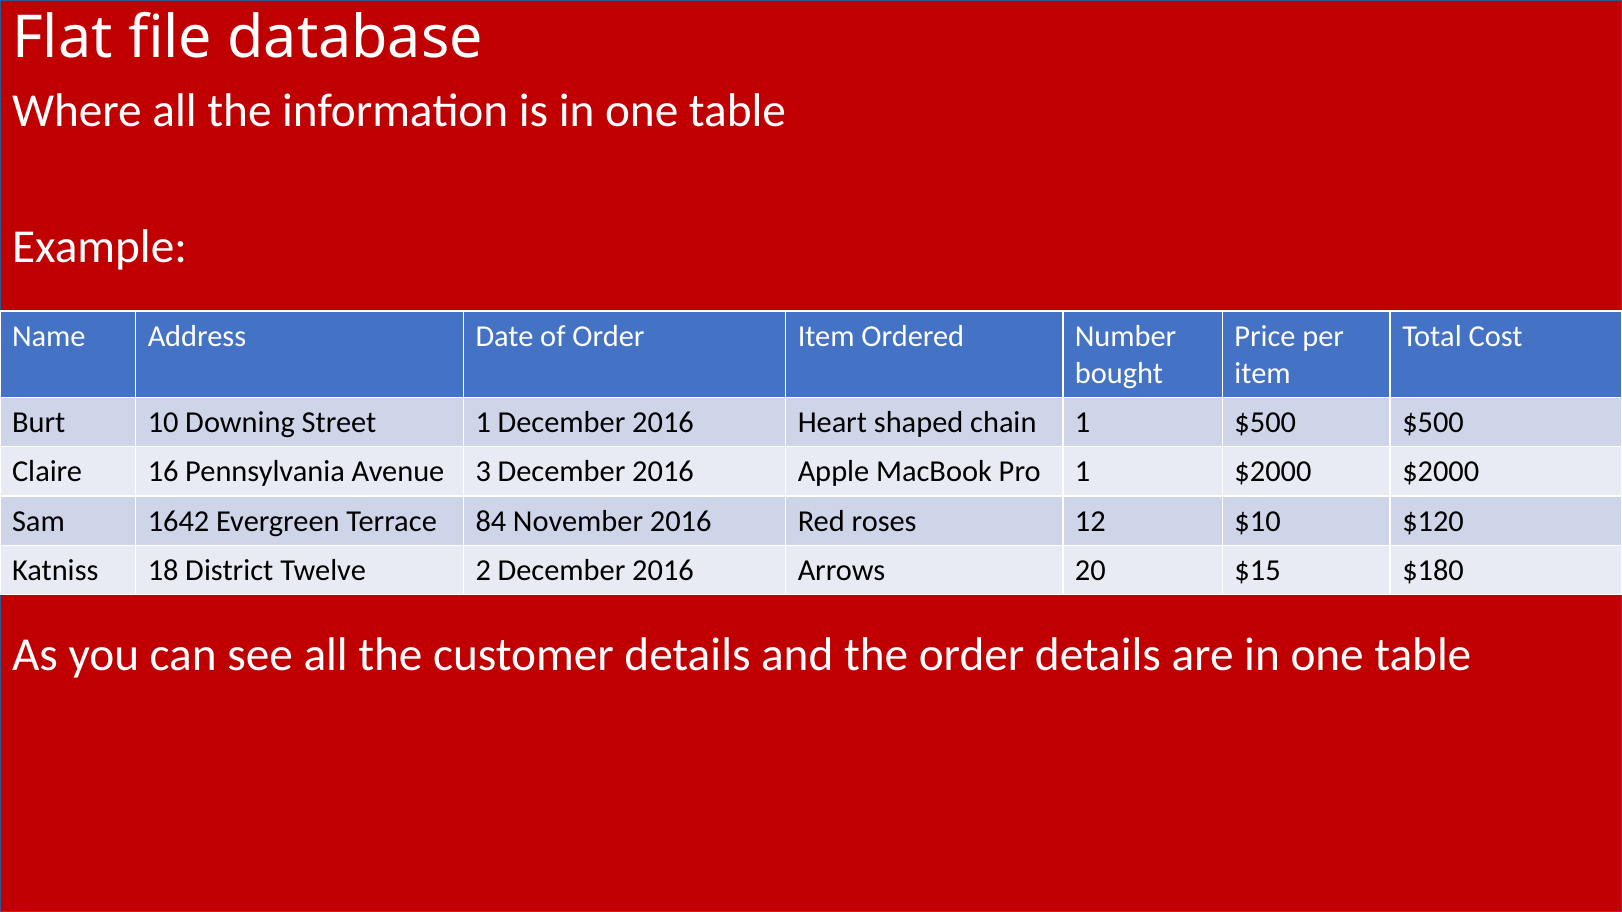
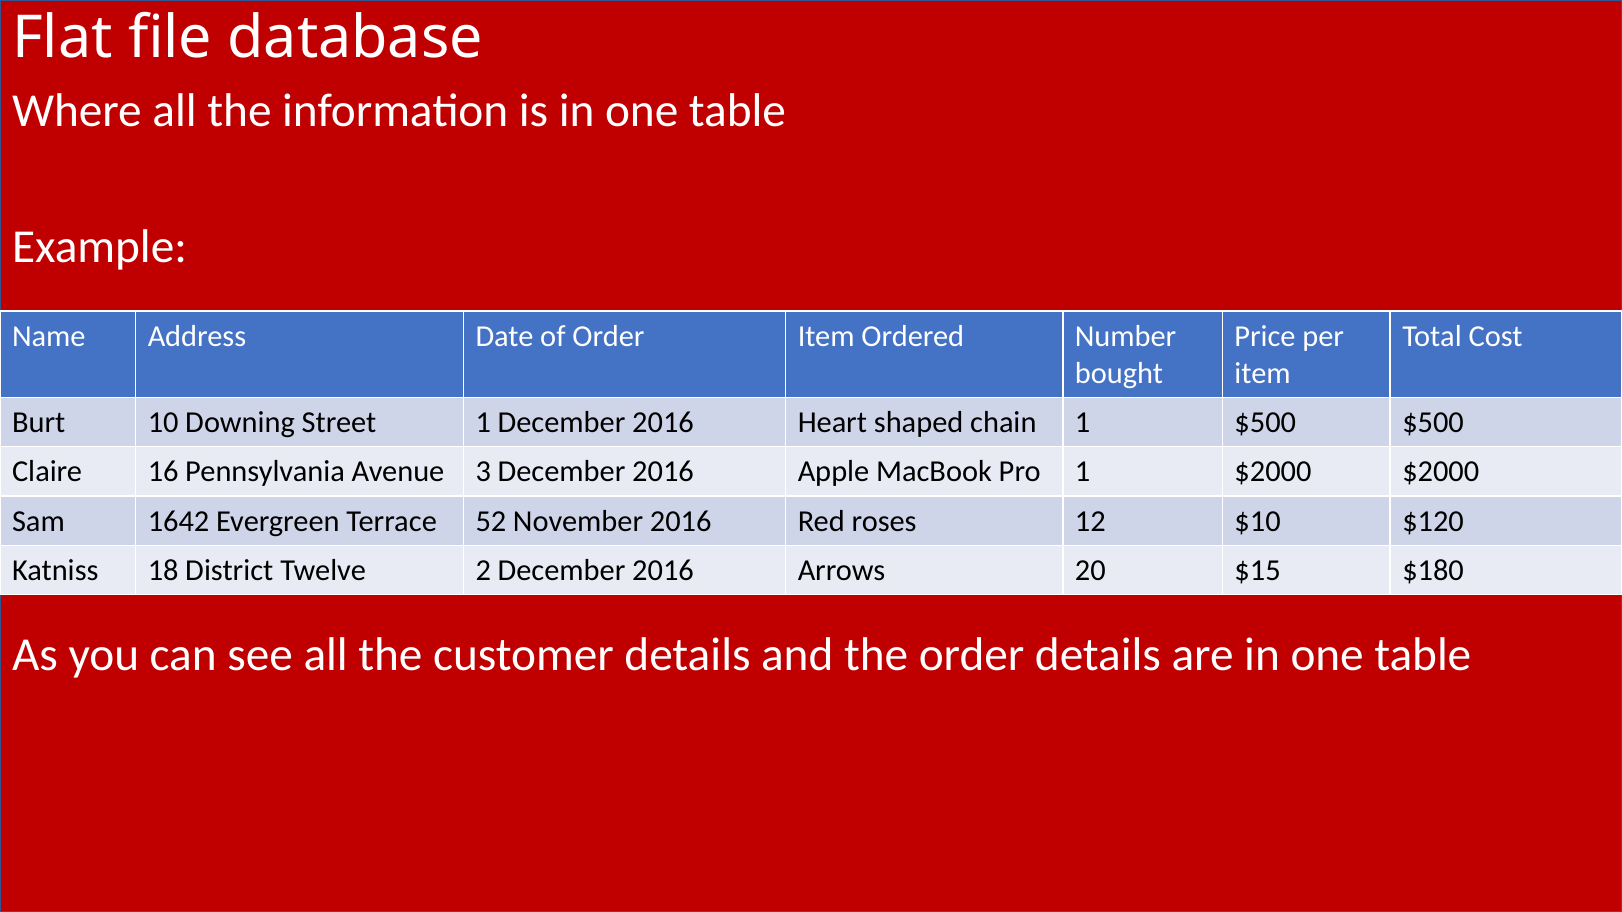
84: 84 -> 52
